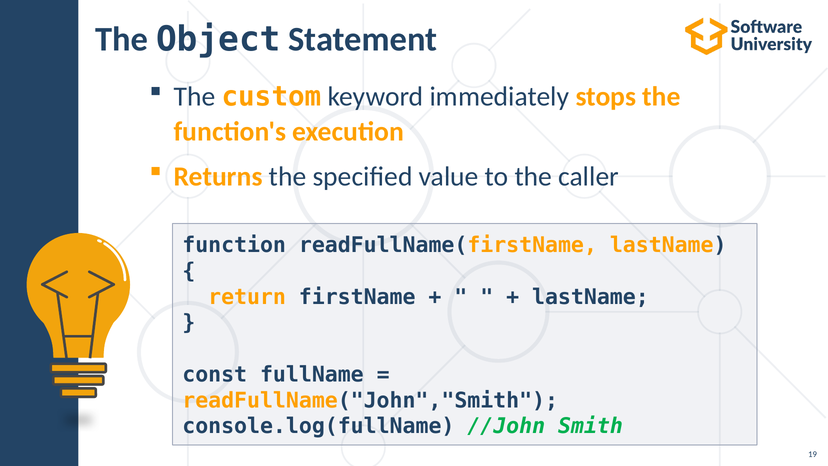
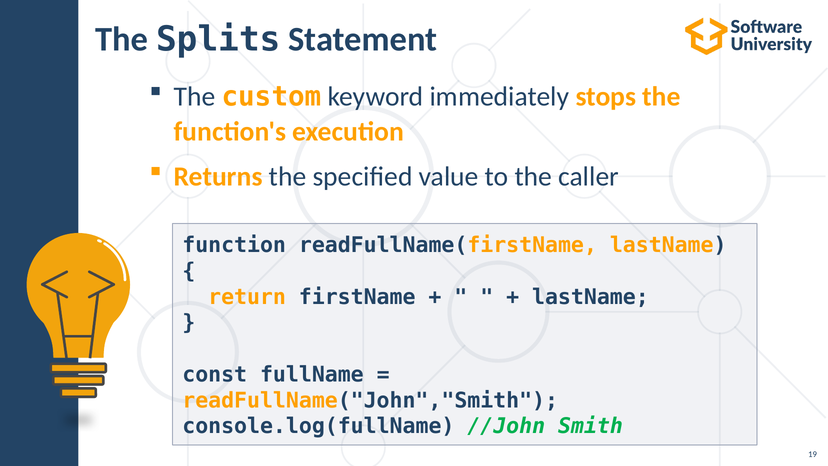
Object: Object -> Splits
